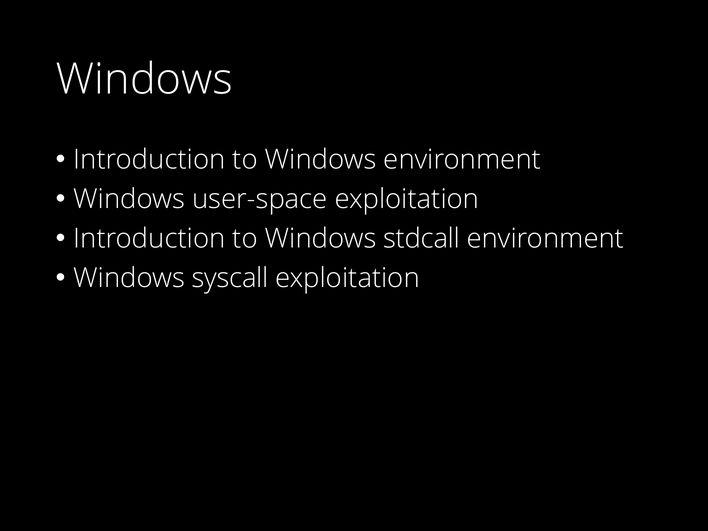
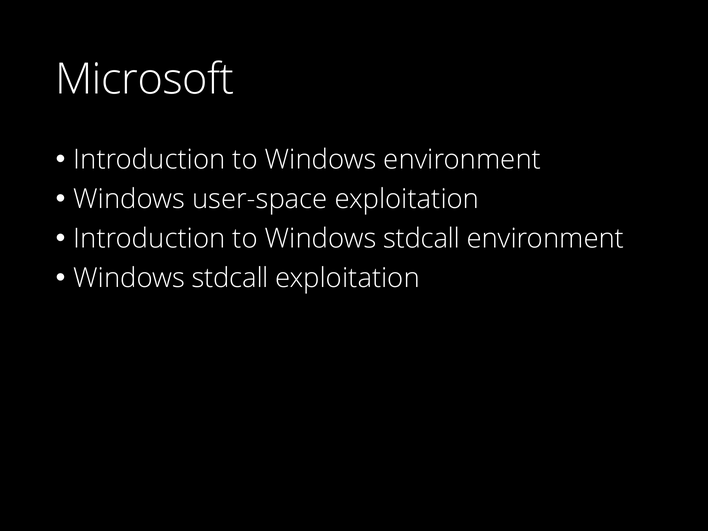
Windows at (144, 79): Windows -> Microsoft
syscall at (230, 278): syscall -> stdcall
